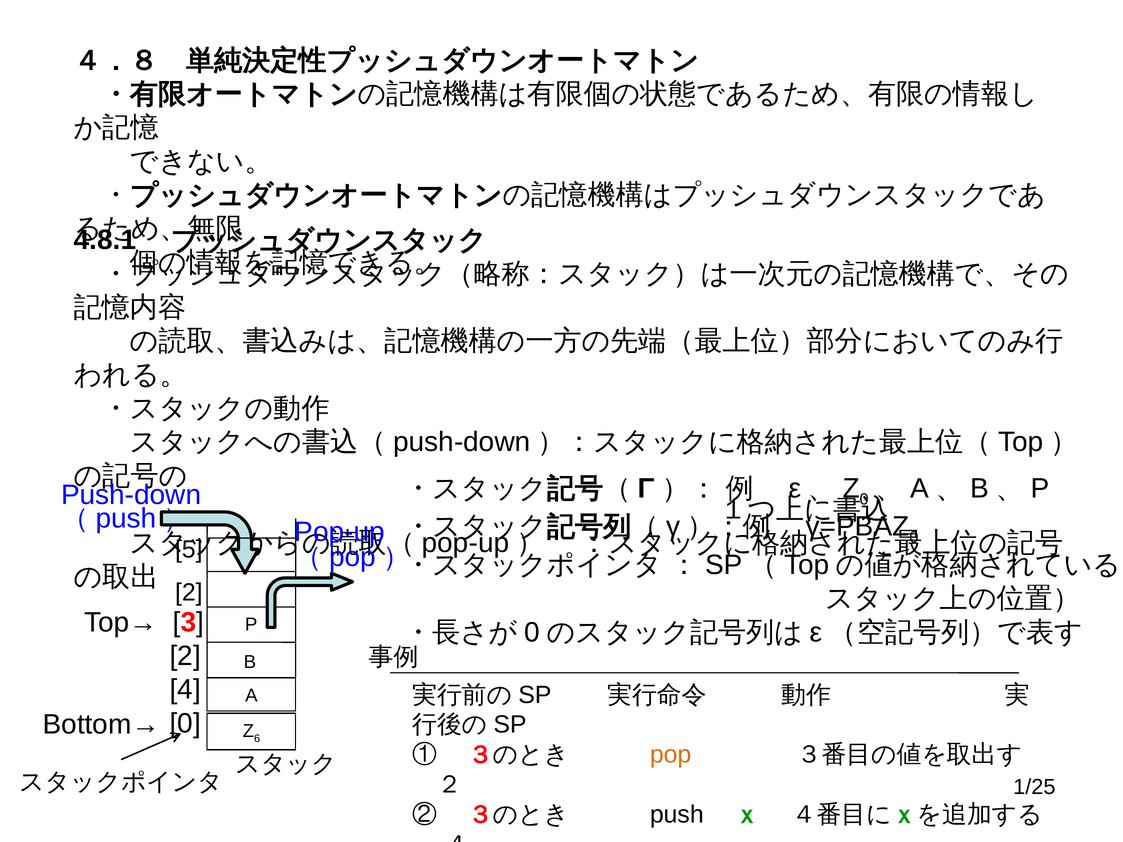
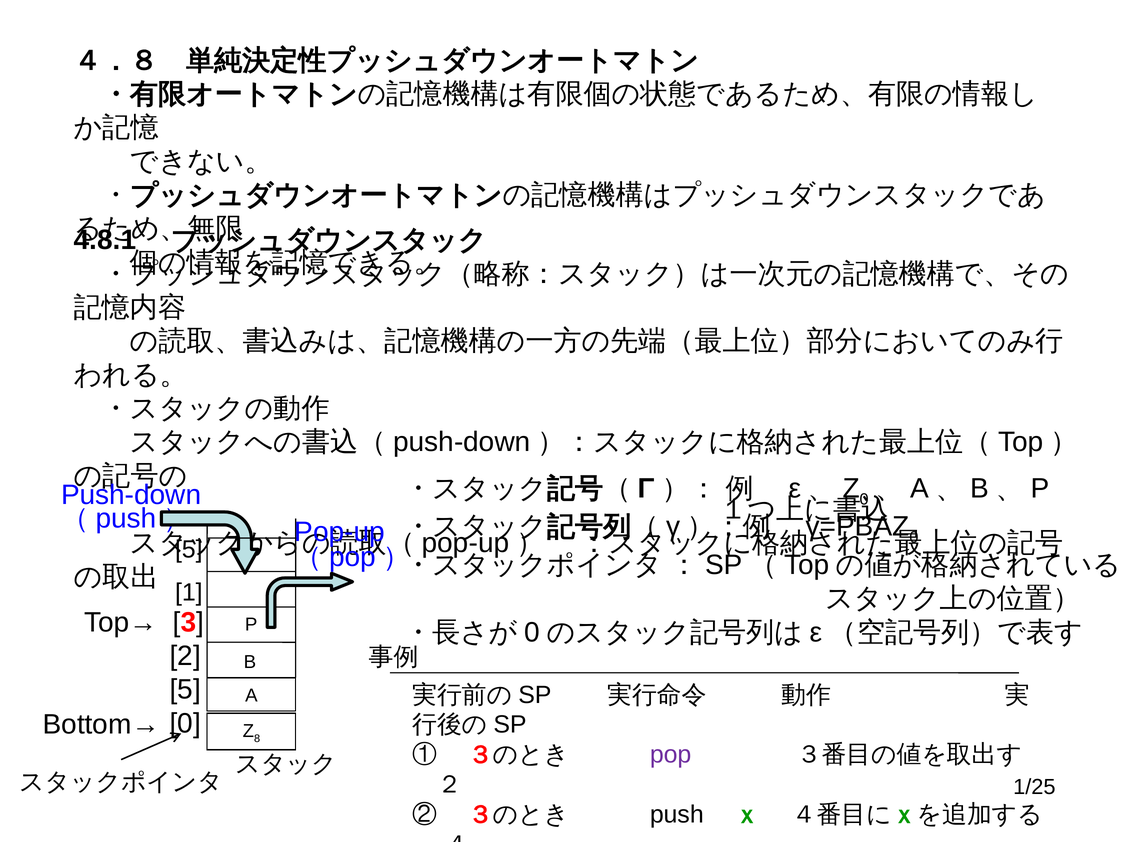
2 at (189, 593): 2 -> 1
4 at (185, 690): 4 -> 5
6: 6 -> 8
pop colour: orange -> purple
